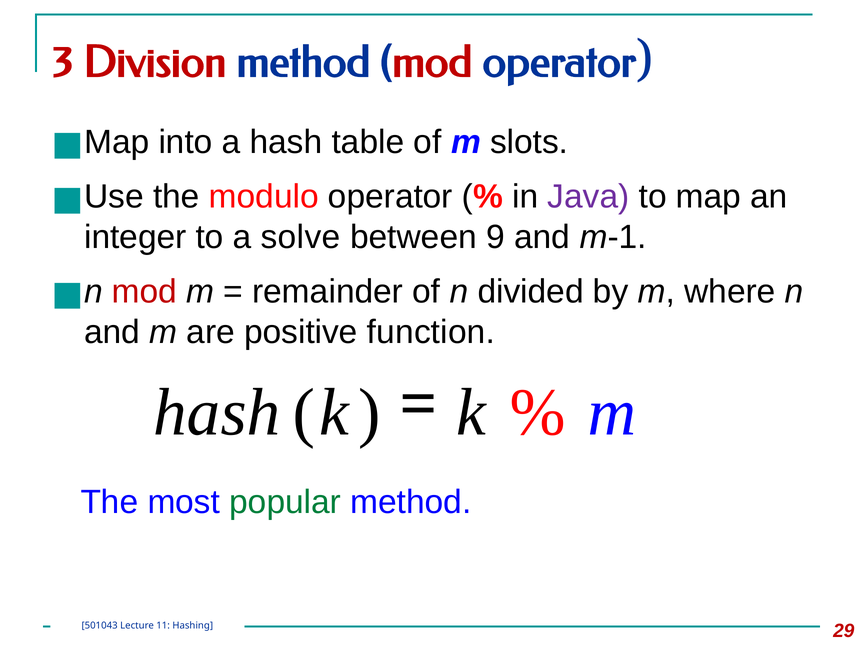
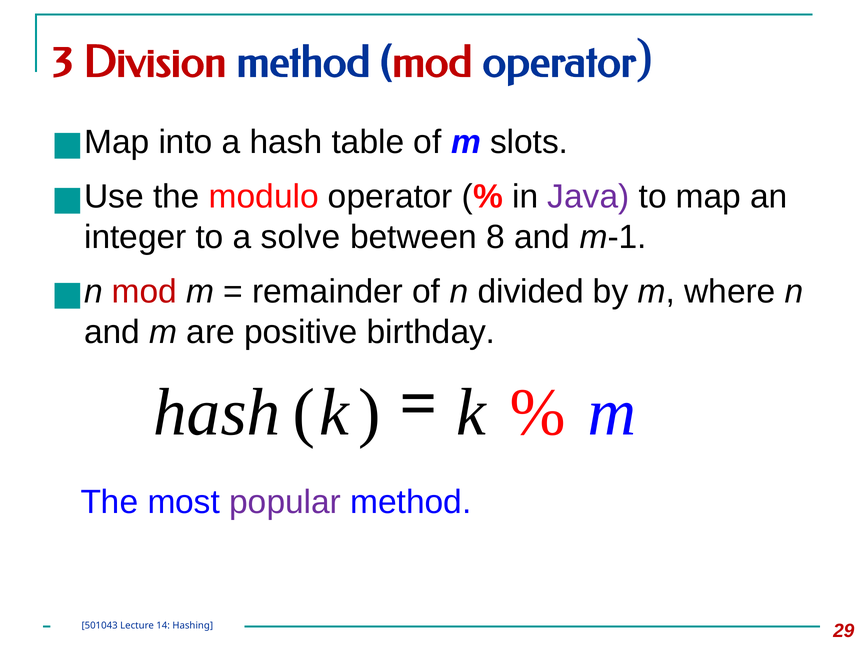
9: 9 -> 8
function: function -> birthday
popular colour: green -> purple
11: 11 -> 14
